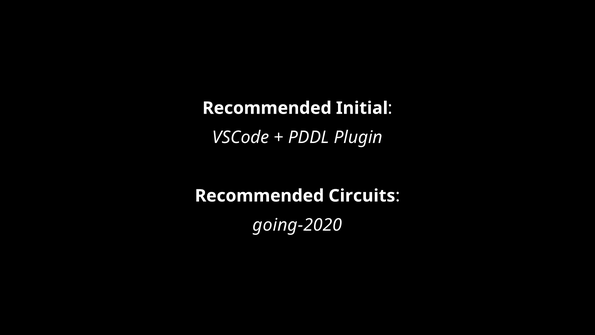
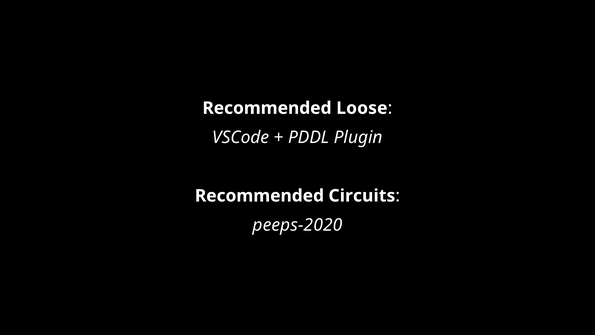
Initial: Initial -> Loose
going-2020: going-2020 -> peeps-2020
